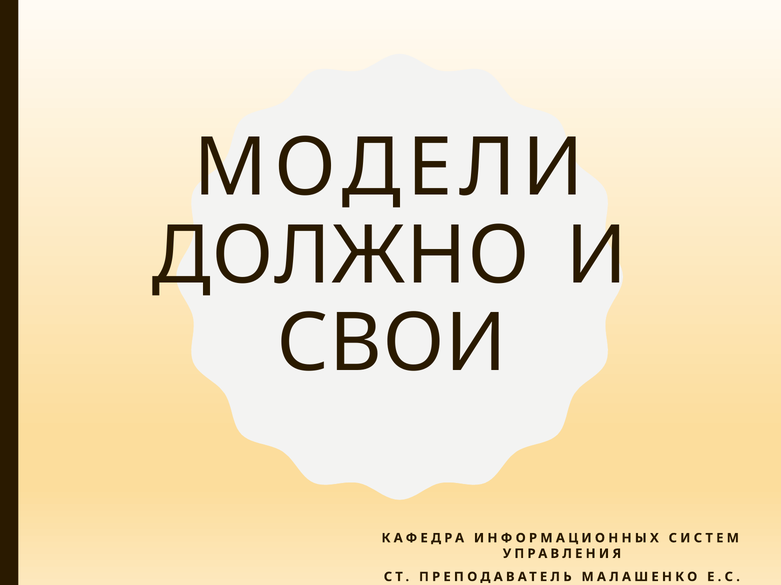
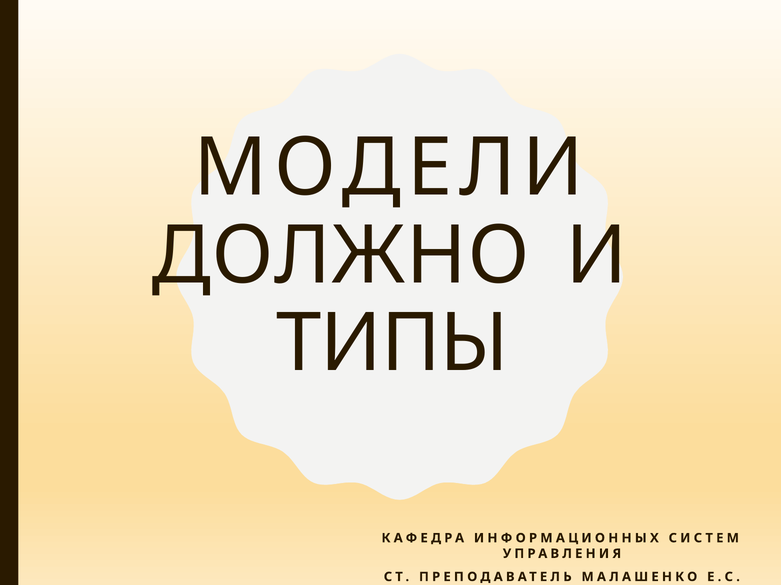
СВОИ: СВОИ -> ТИПЫ
